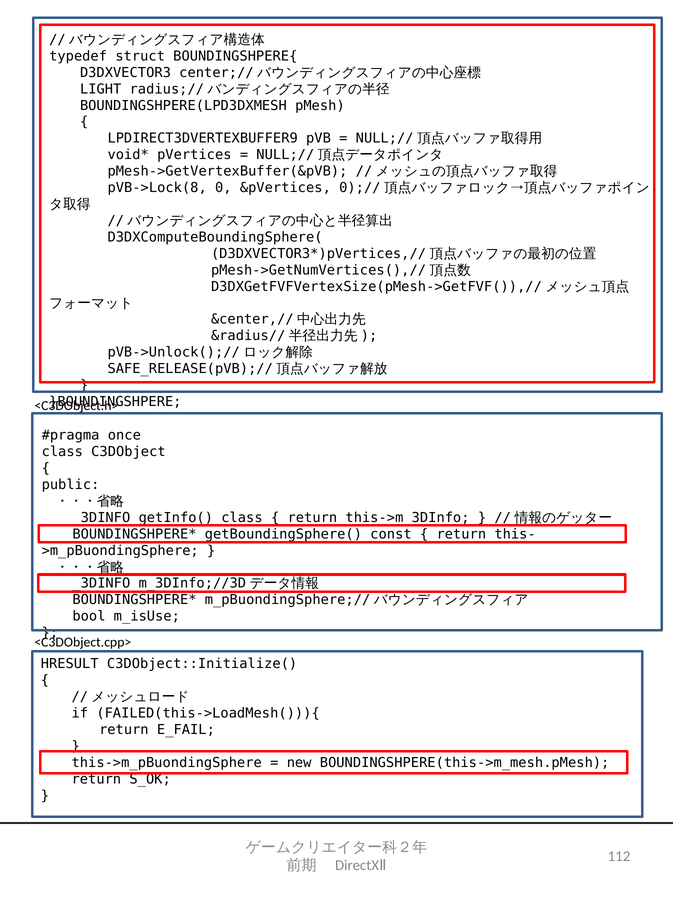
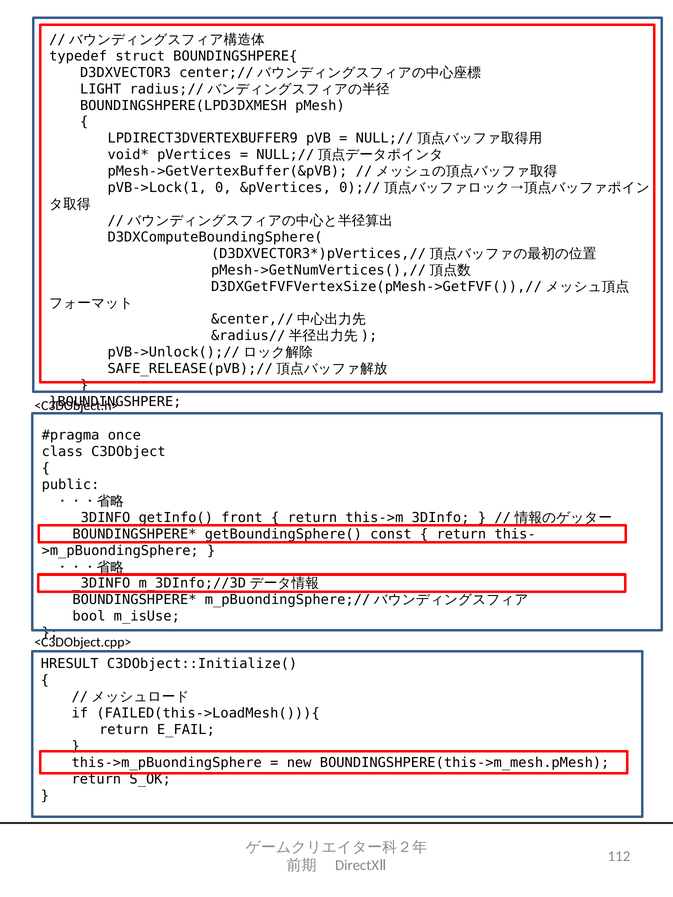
pVB->Lock(8: pVB->Lock(8 -> pVB->Lock(1
getInfo( class: class -> front
